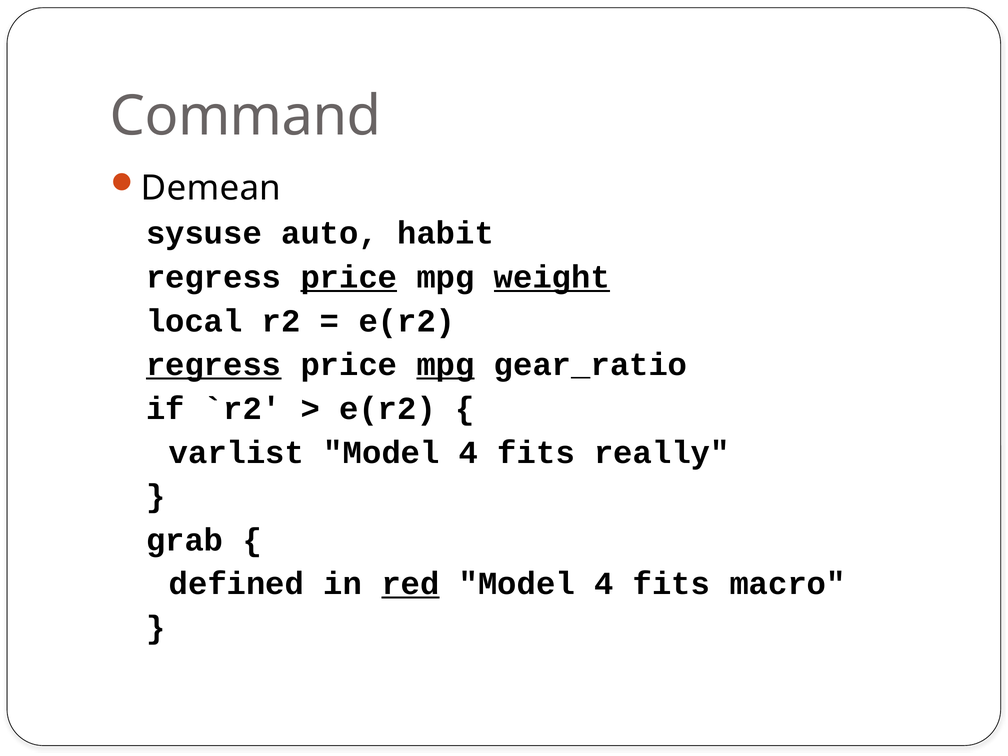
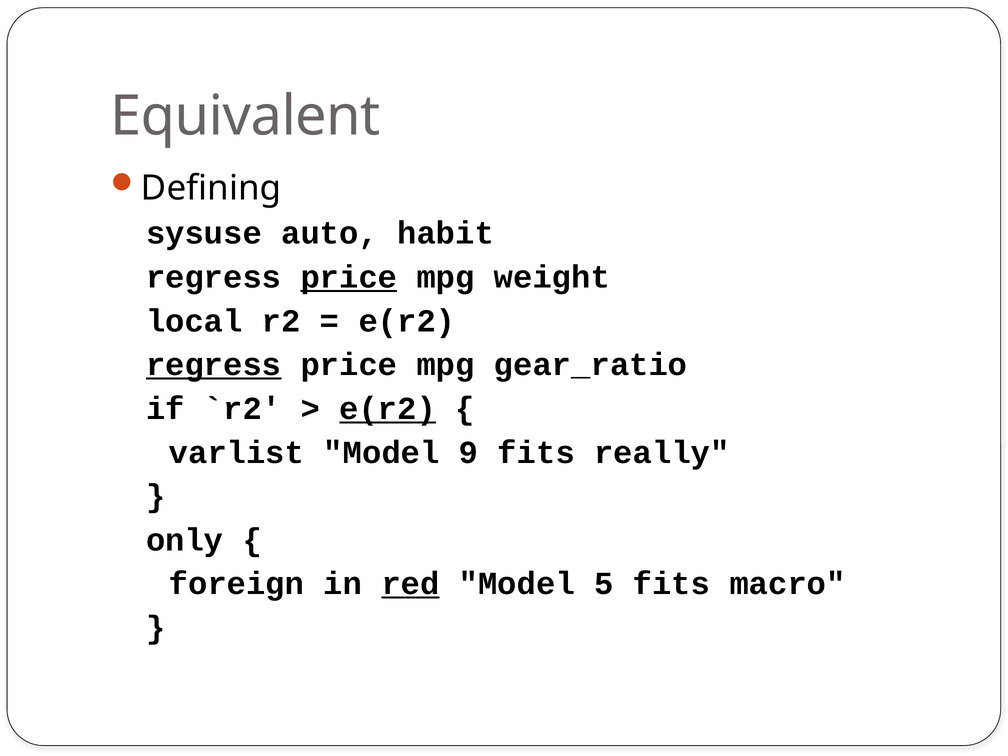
Command: Command -> Equivalent
Demean: Demean -> Defining
weight underline: present -> none
mpg at (446, 365) underline: present -> none
e(r2 at (388, 409) underline: none -> present
4 at (468, 452): 4 -> 9
grab: grab -> only
defined: defined -> foreign
4 at (604, 584): 4 -> 5
